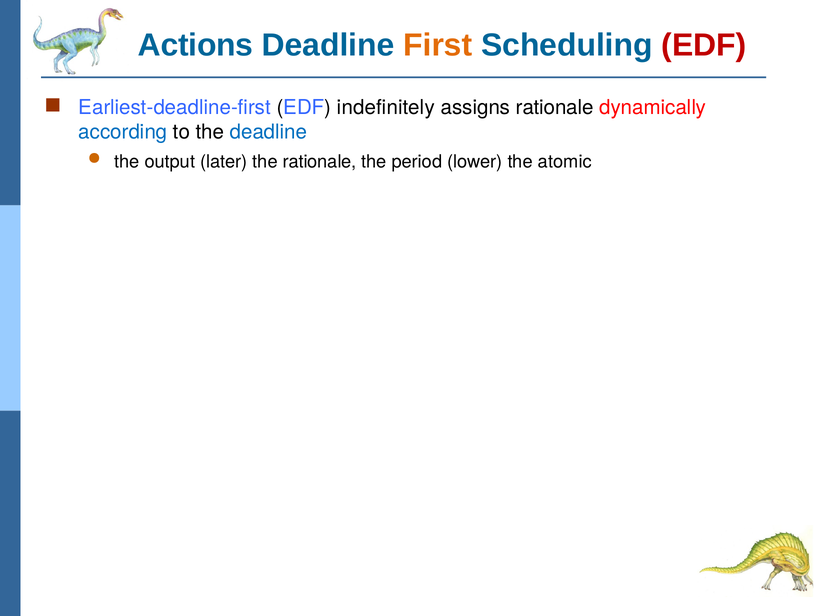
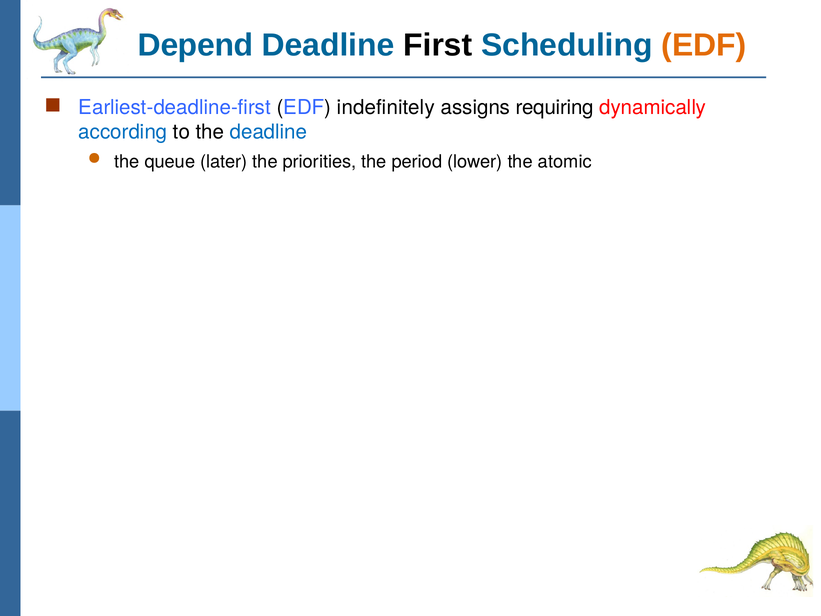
Actions: Actions -> Depend
First colour: orange -> black
EDF at (704, 45) colour: red -> orange
assigns rationale: rationale -> requiring
output: output -> queue
the rationale: rationale -> priorities
